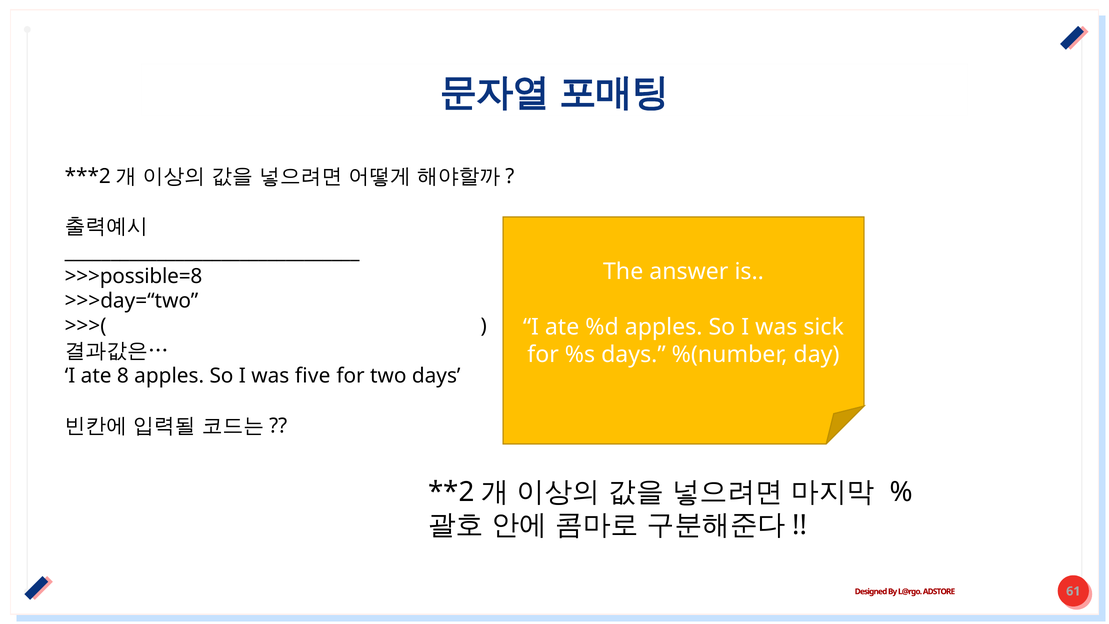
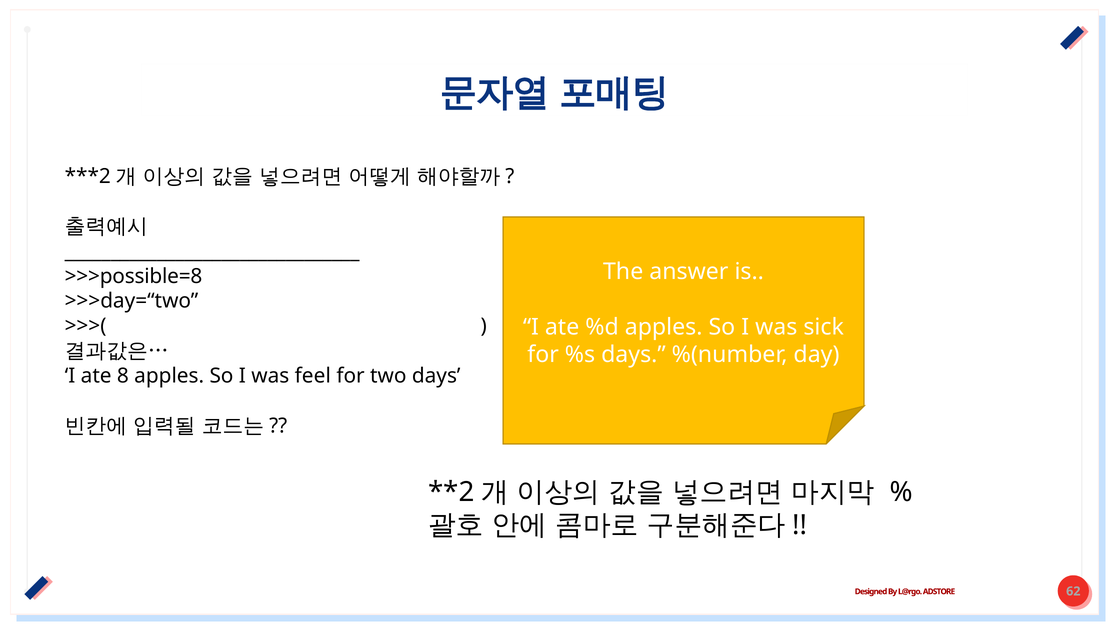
five: five -> feel
61: 61 -> 62
